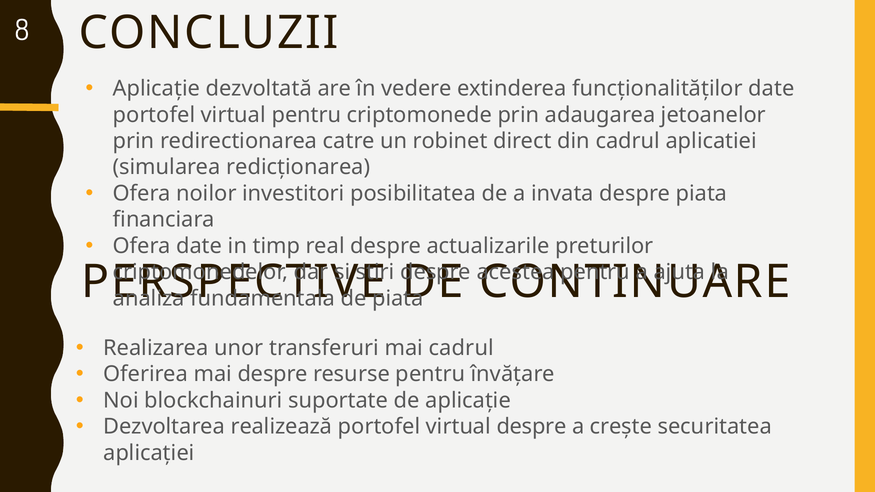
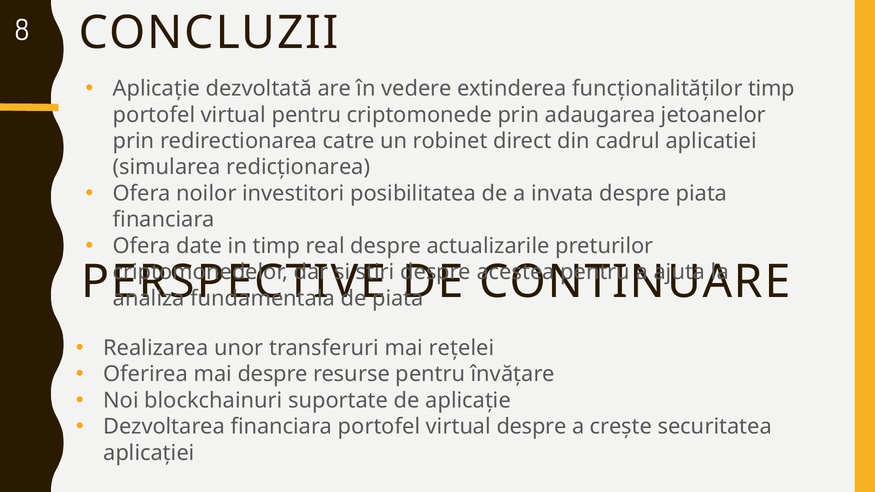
funcționalităților date: date -> timp
mai cadrul: cadrul -> rețelei
Dezvoltarea realizează: realizează -> financiara
